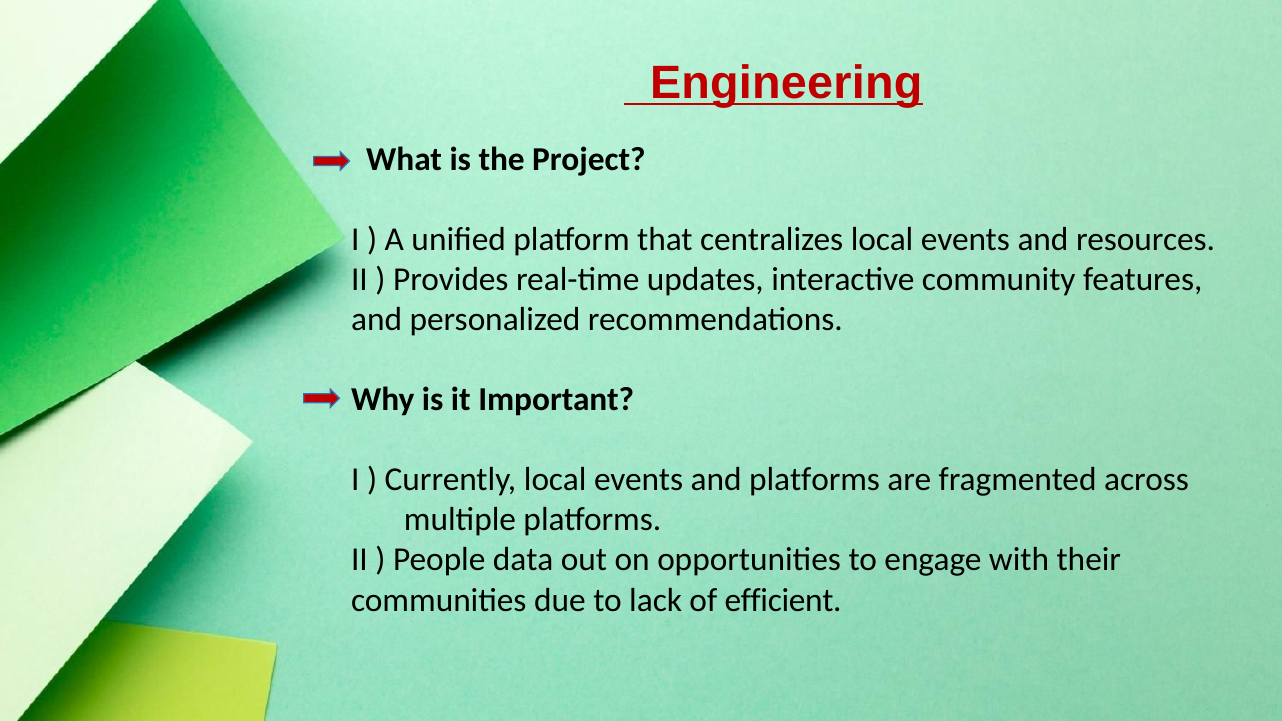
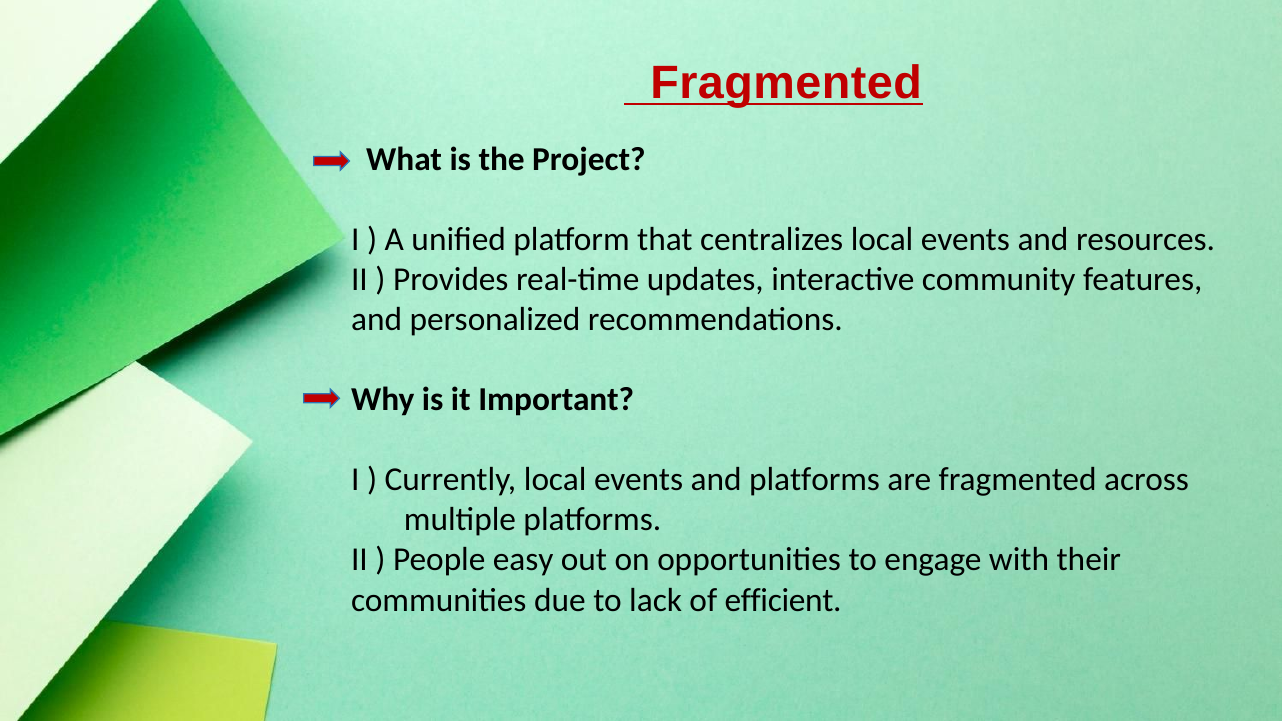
Engineering at (786, 84): Engineering -> Fragmented
data: data -> easy
